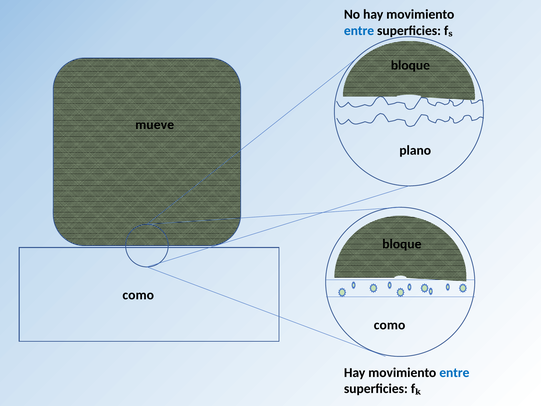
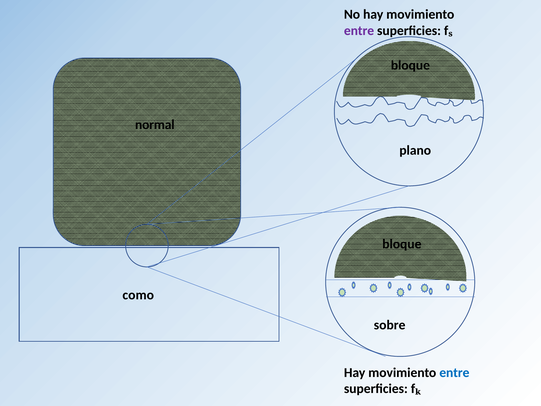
entre at (359, 31) colour: blue -> purple
mueve: mueve -> normal
como at (390, 325): como -> sobre
